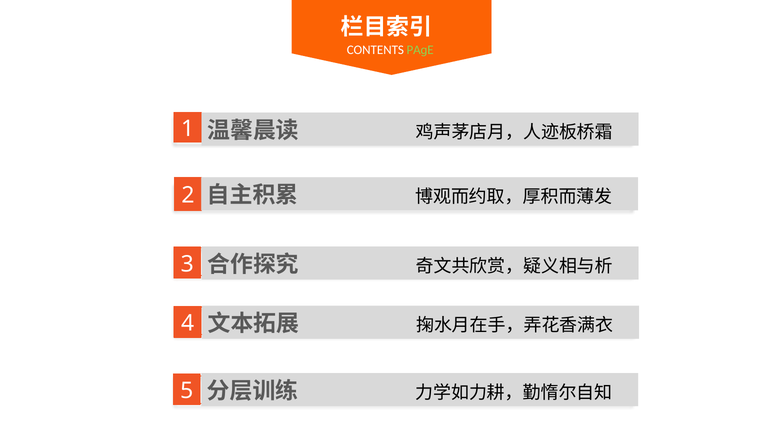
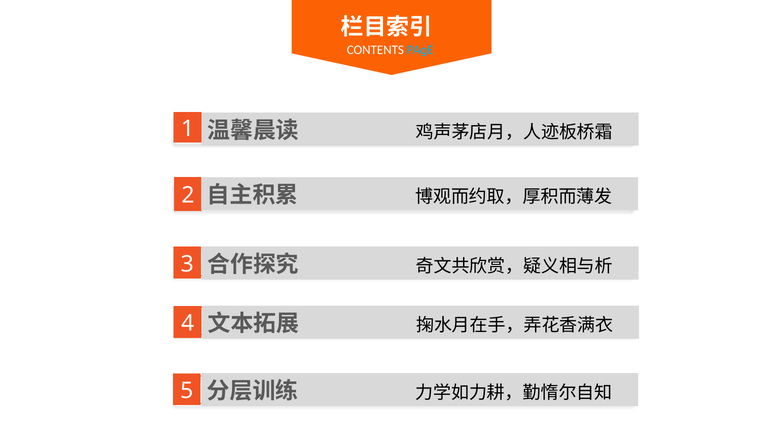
PAɡE colour: light green -> light blue
